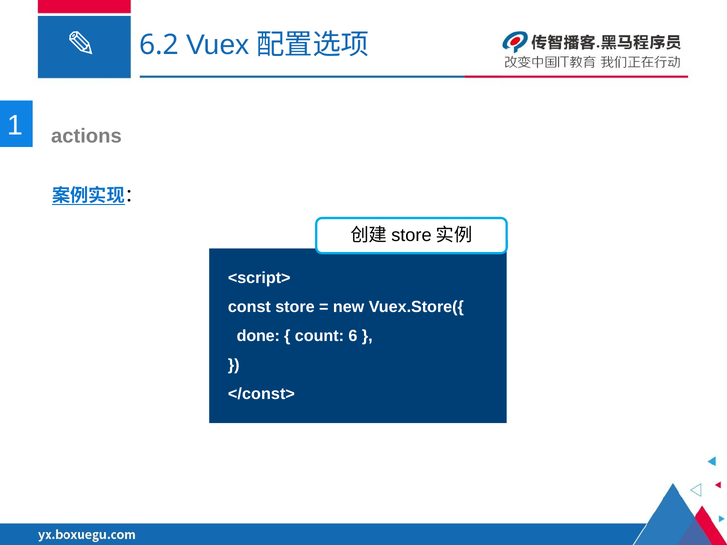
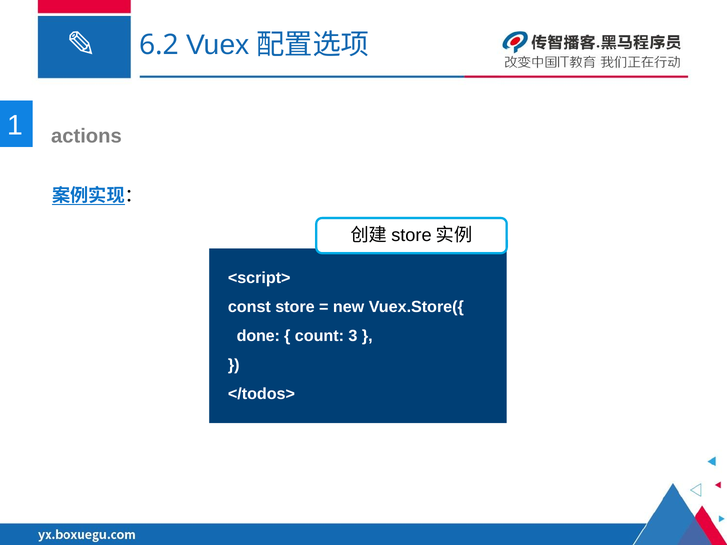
6: 6 -> 3
</const>: </const> -> </todos>
